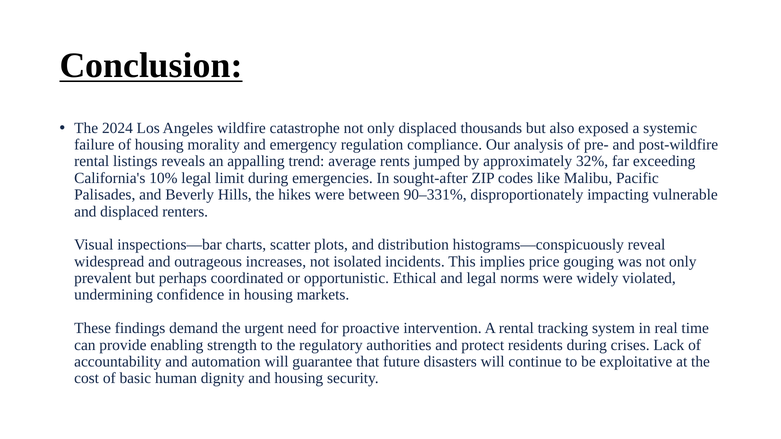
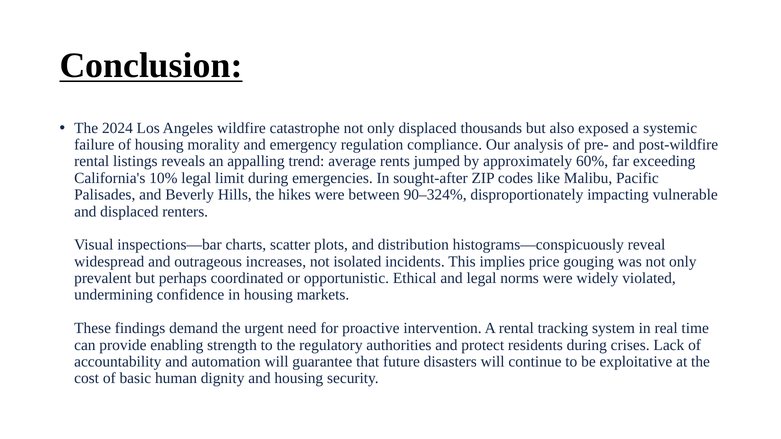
32%: 32% -> 60%
90–331%: 90–331% -> 90–324%
